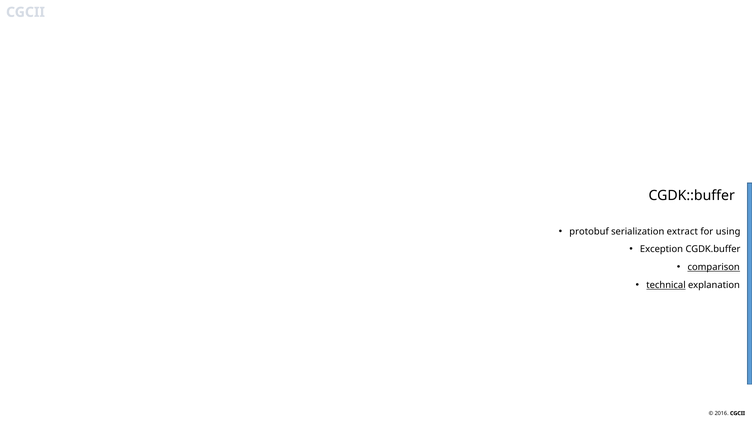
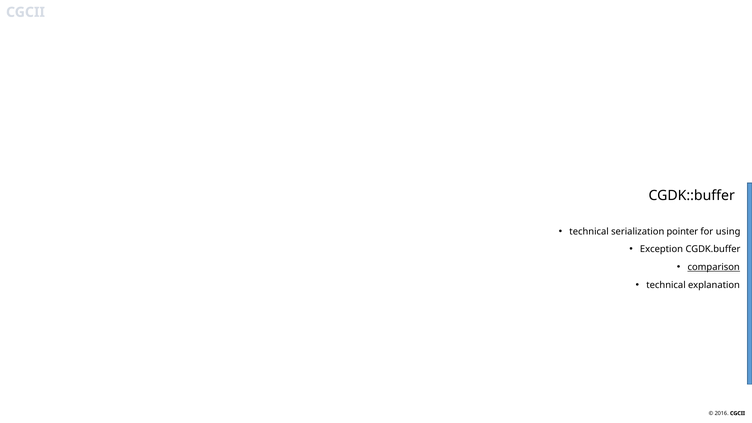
protobuf at (589, 231): protobuf -> technical
extract: extract -> pointer
technical at (666, 285) underline: present -> none
